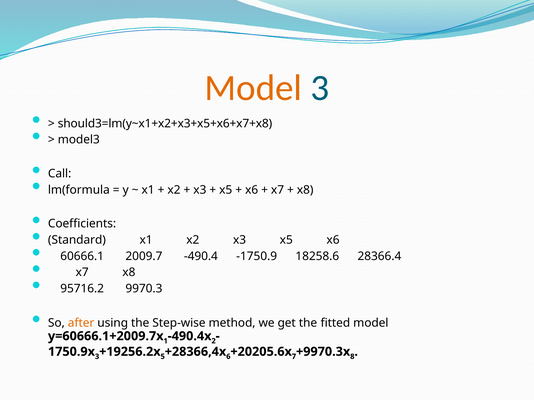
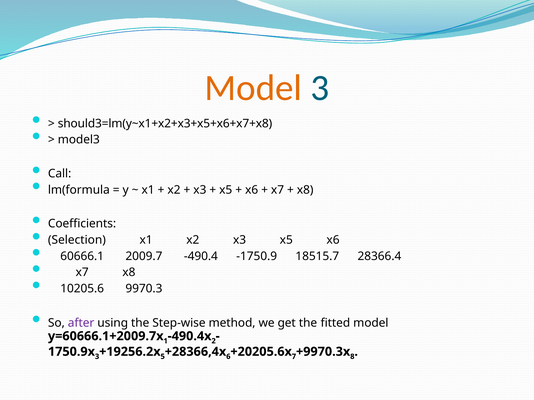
Standard: Standard -> Selection
18258.6: 18258.6 -> 18515.7
95716.2: 95716.2 -> 10205.6
after colour: orange -> purple
